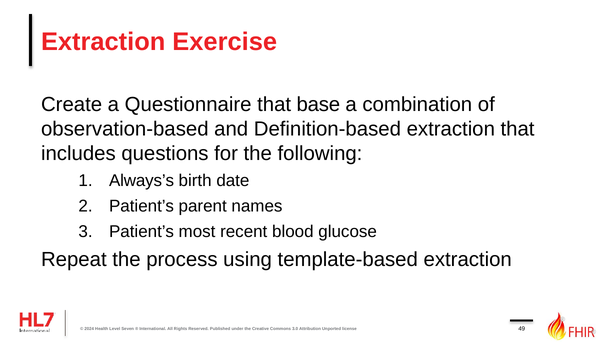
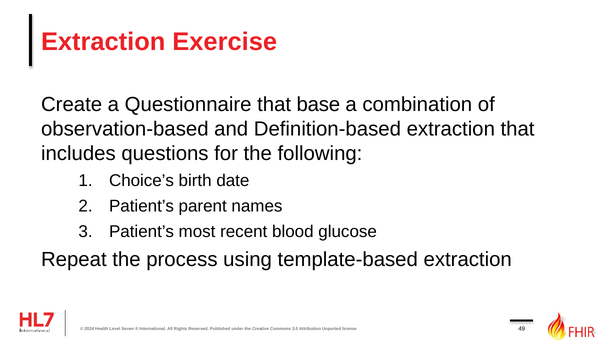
Always’s: Always’s -> Choice’s
